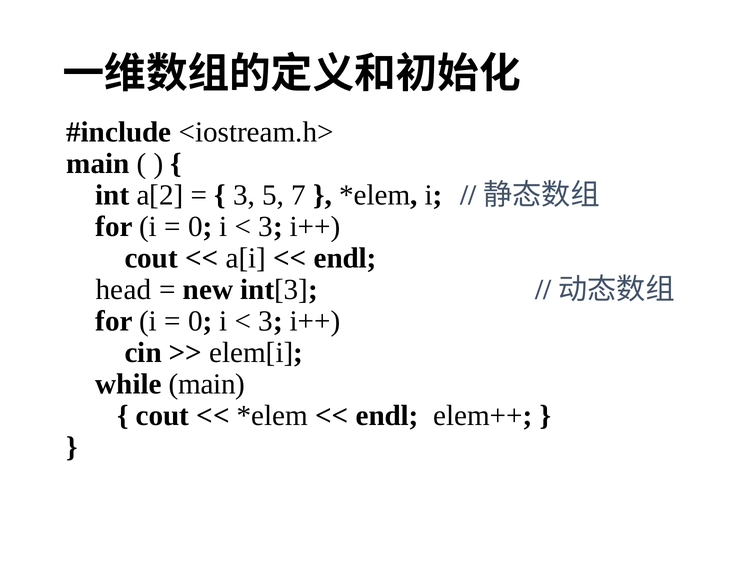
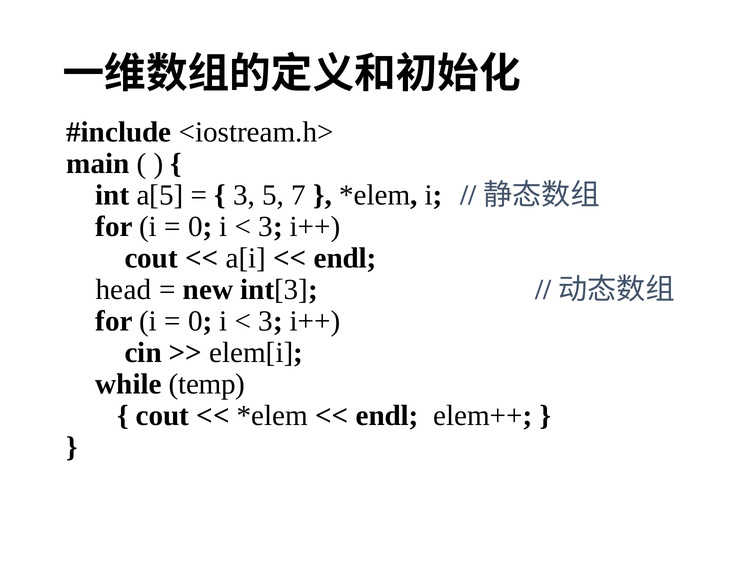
a[2: a[2 -> a[5
while main: main -> temp
